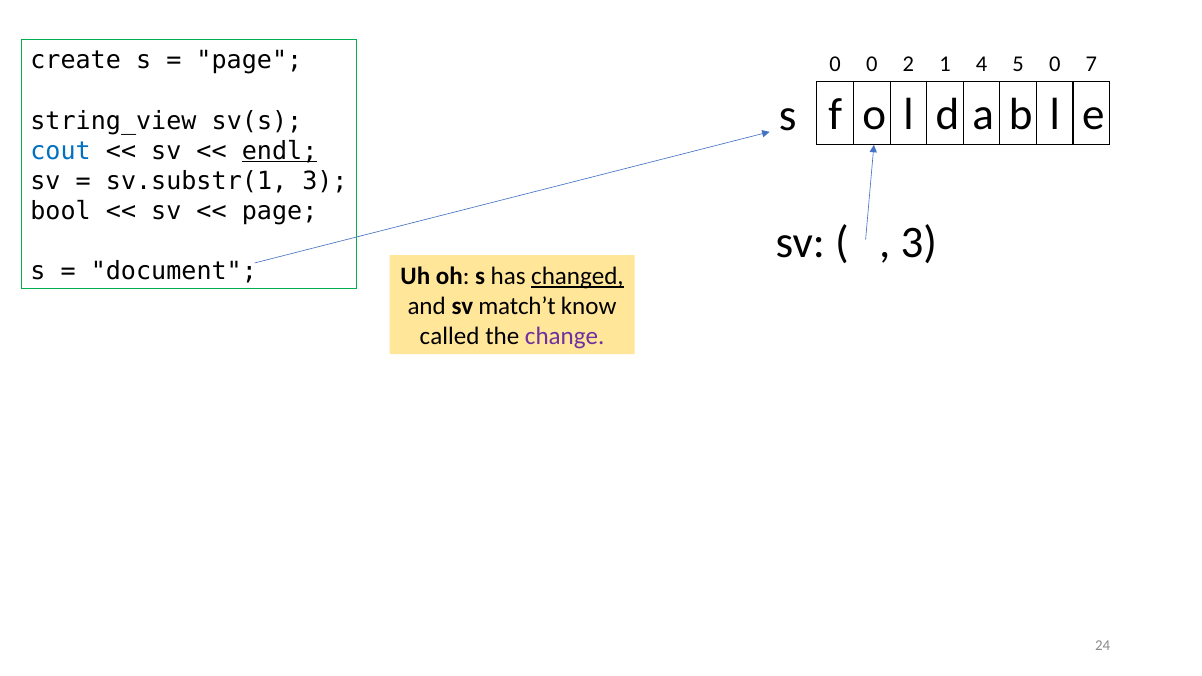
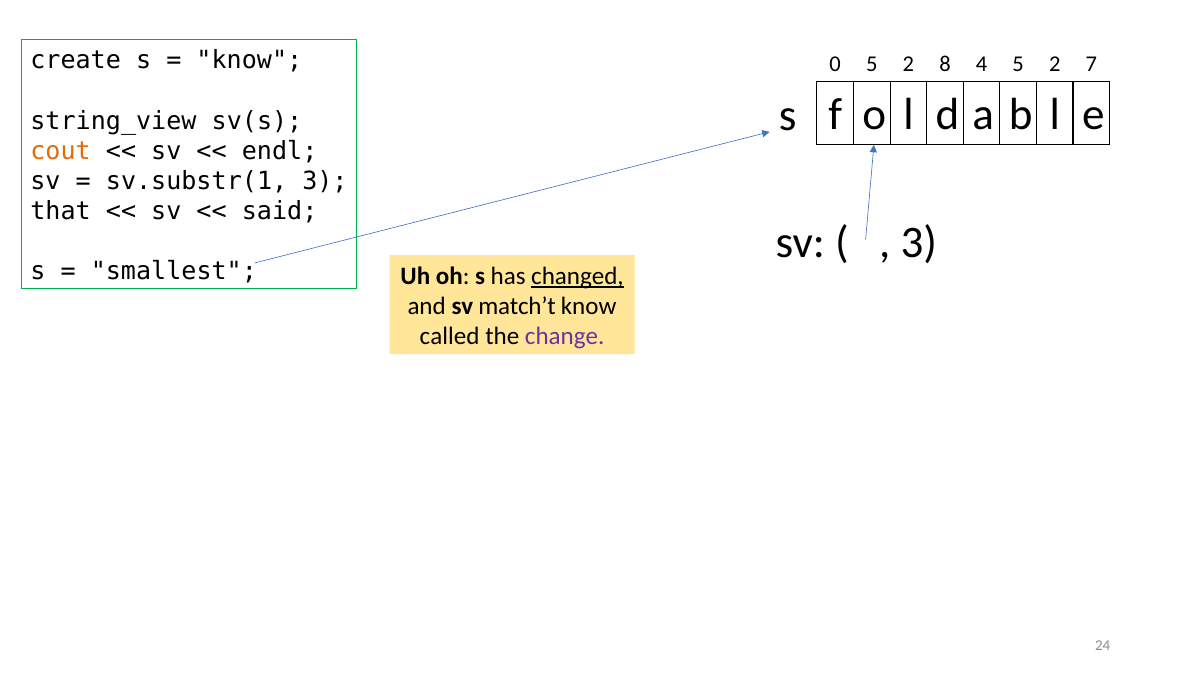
page at (249, 61): page -> know
0 0: 0 -> 5
1: 1 -> 8
4 5 0: 0 -> 2
cout colour: blue -> orange
endl underline: present -> none
bool: bool -> that
page at (280, 211): page -> said
document: document -> smallest
